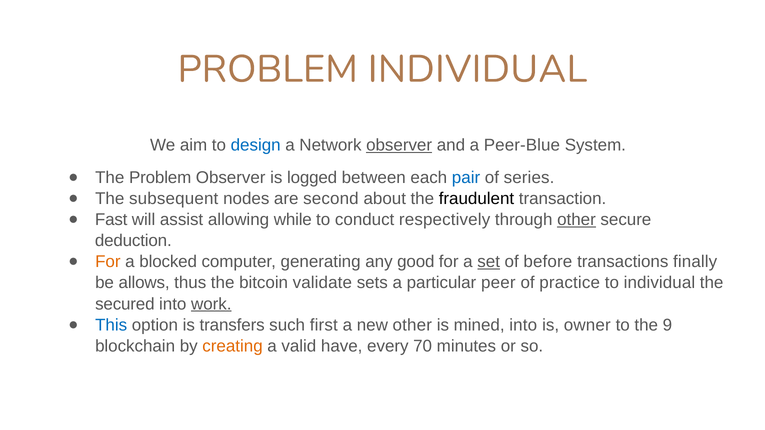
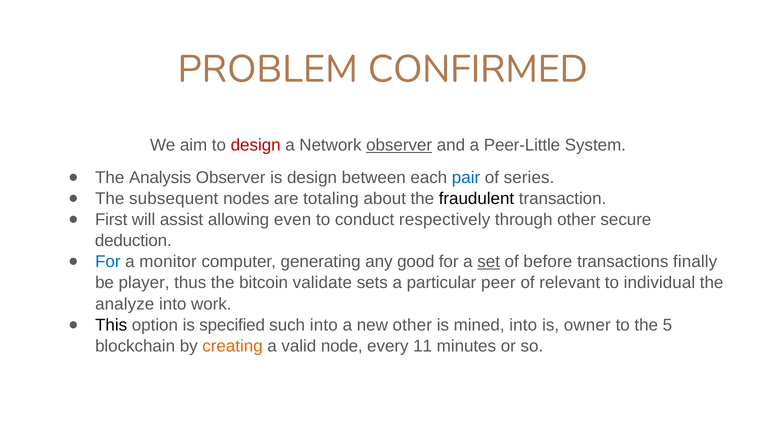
PROBLEM INDIVIDUAL: INDIVIDUAL -> CONFIRMED
design at (256, 145) colour: blue -> red
Peer-Blue: Peer-Blue -> Peer-Little
The Problem: Problem -> Analysis
is logged: logged -> design
second: second -> totaling
Fast: Fast -> First
while: while -> even
other at (576, 220) underline: present -> none
For at (108, 262) colour: orange -> blue
blocked: blocked -> monitor
allows: allows -> player
practice: practice -> relevant
secured: secured -> analyze
work underline: present -> none
This colour: blue -> black
transfers: transfers -> specified
such first: first -> into
9: 9 -> 5
have: have -> node
70: 70 -> 11
